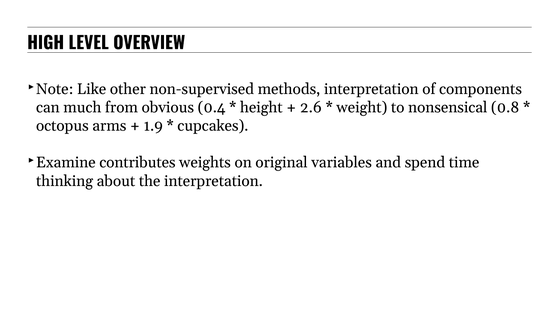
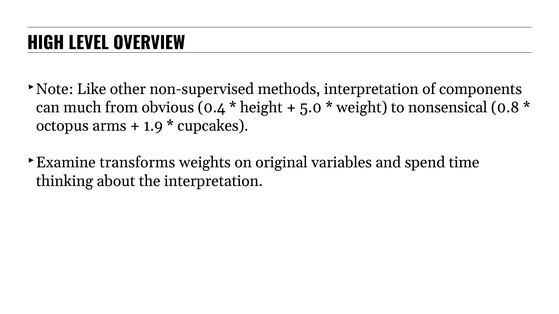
2.6: 2.6 -> 5.0
contributes: contributes -> transforms
